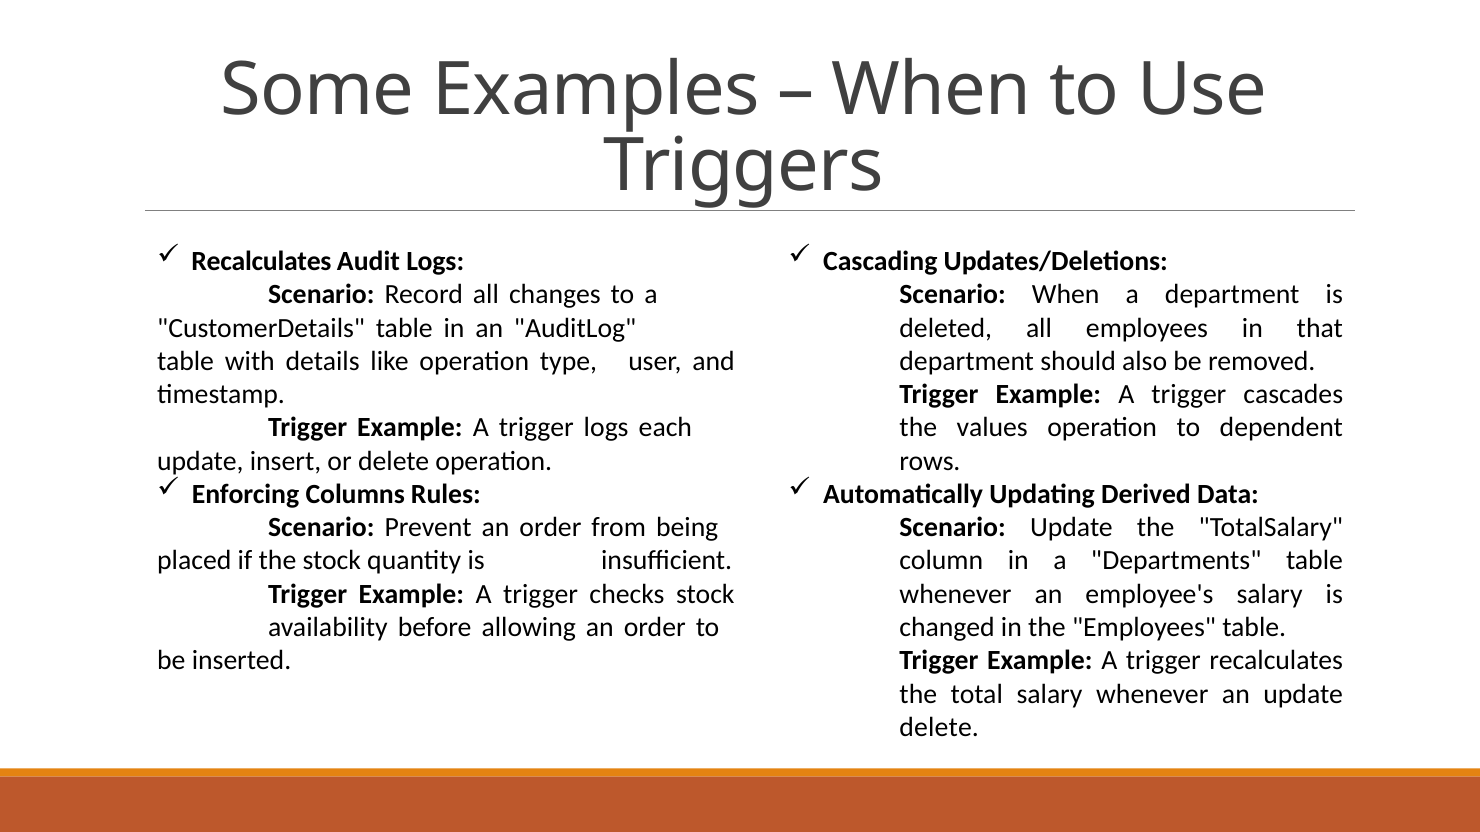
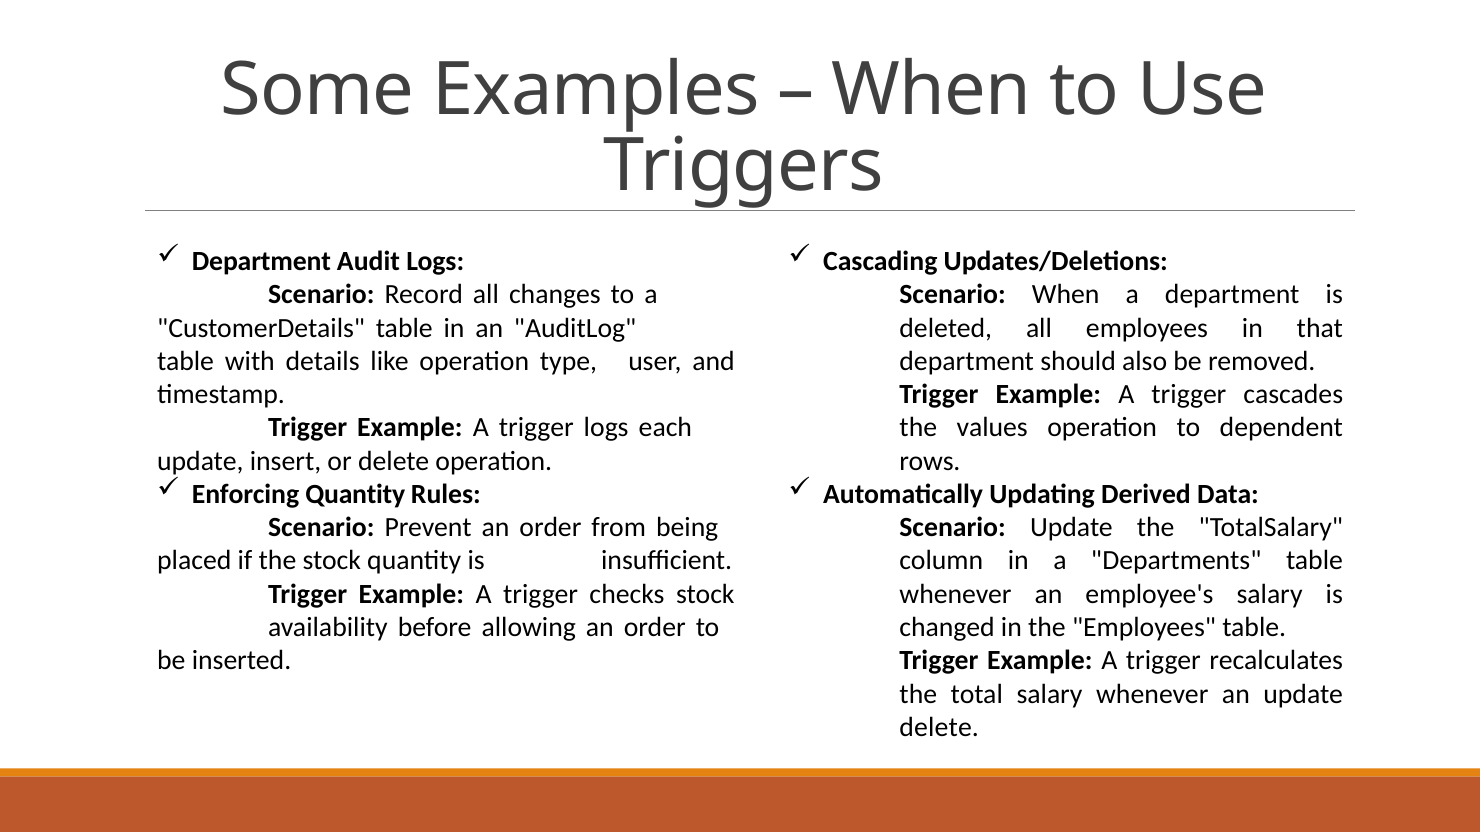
Recalculates at (261, 261): Recalculates -> Department
Enforcing Columns: Columns -> Quantity
